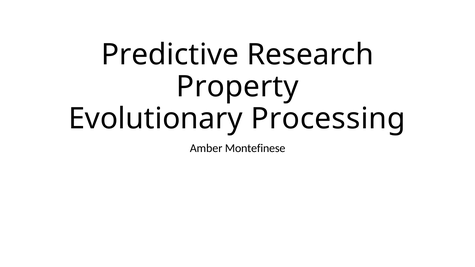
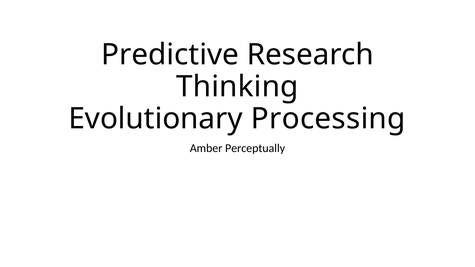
Property: Property -> Thinking
Montefinese: Montefinese -> Perceptually
